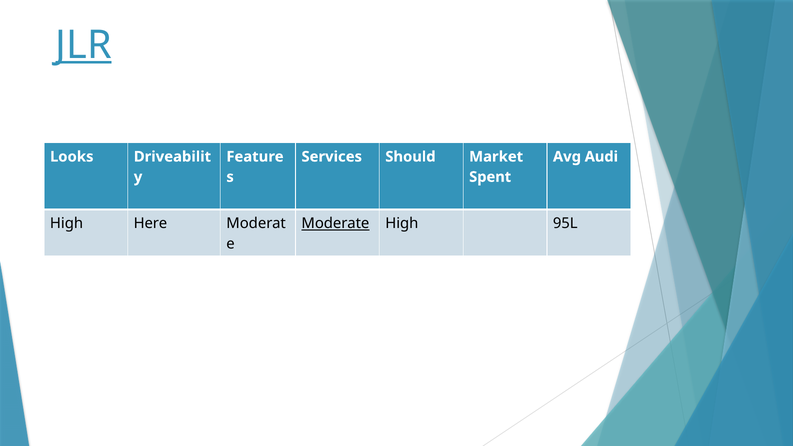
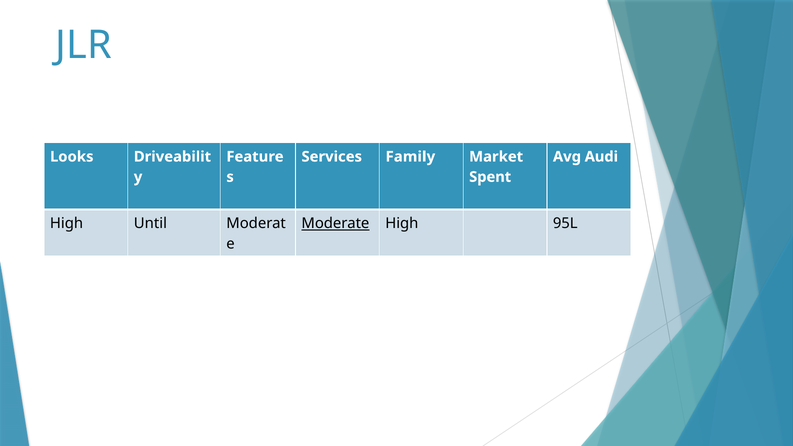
JLR underline: present -> none
Should: Should -> Family
Here: Here -> Until
